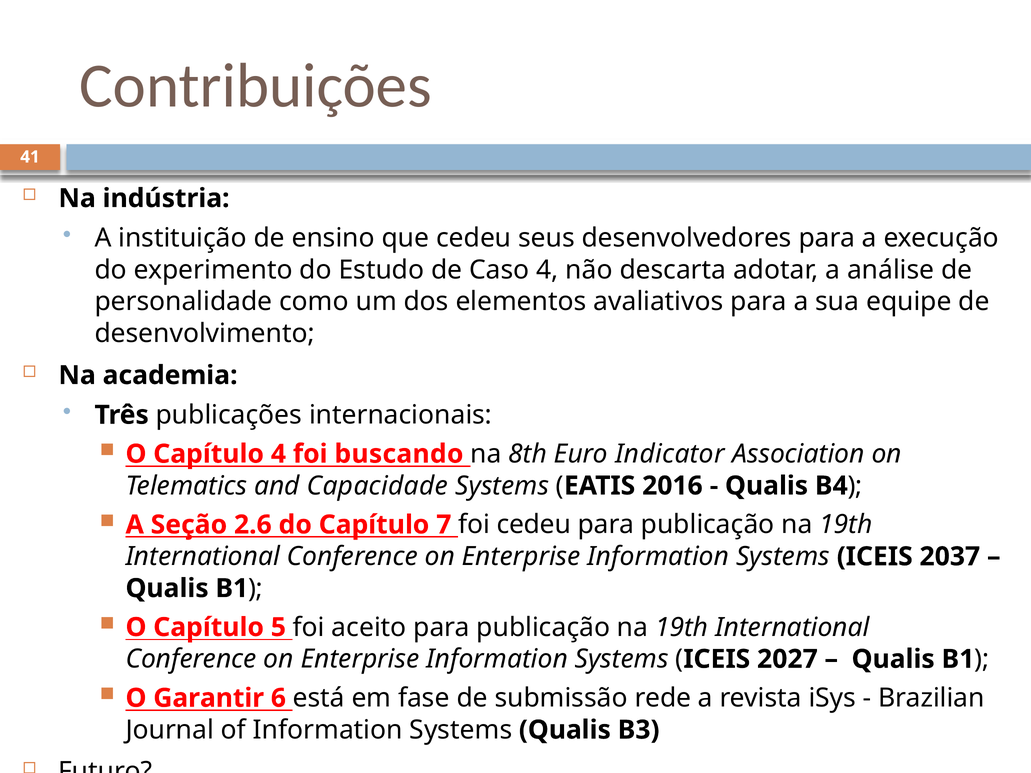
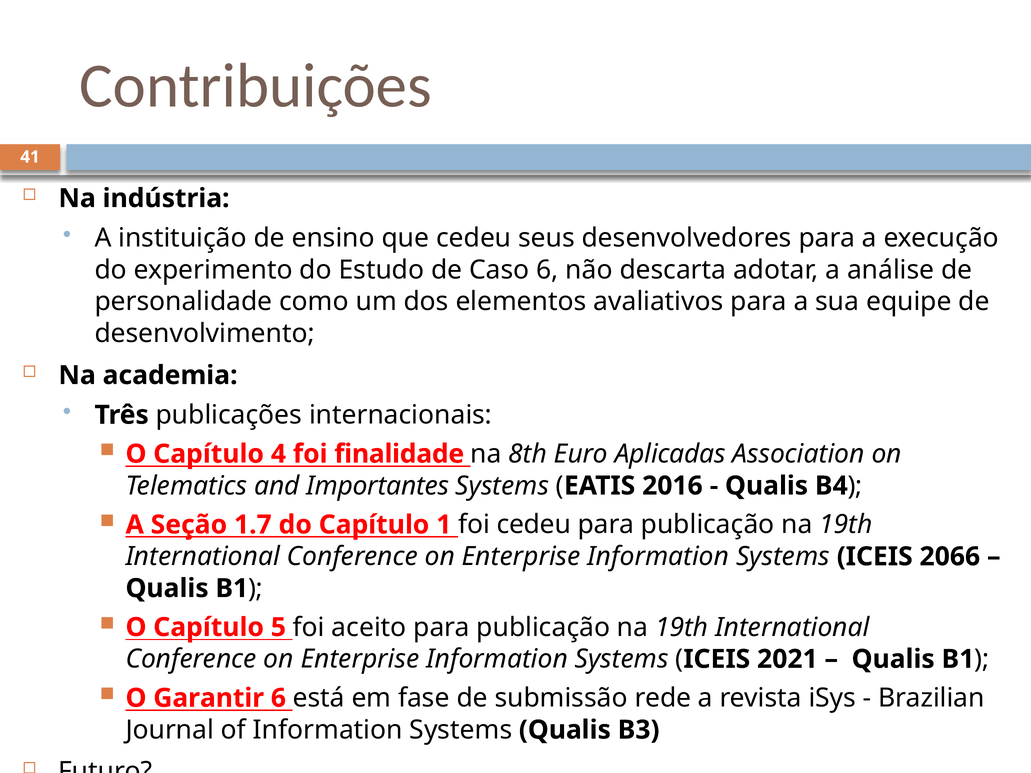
Caso 4: 4 -> 6
buscando: buscando -> finalidade
Indicator: Indicator -> Aplicadas
Capacidade: Capacidade -> Importantes
2.6: 2.6 -> 1.7
7: 7 -> 1
2037: 2037 -> 2066
2027: 2027 -> 2021
